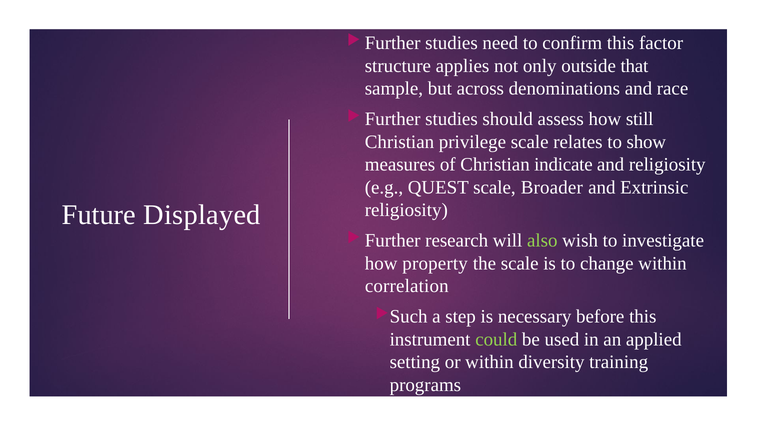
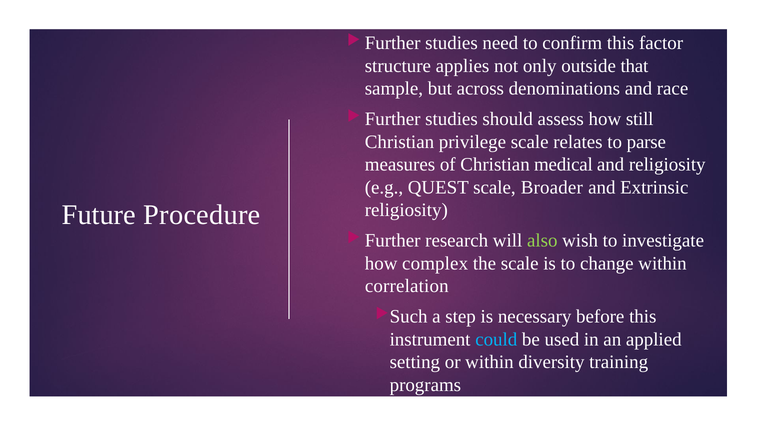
show: show -> parse
indicate: indicate -> medical
Displayed: Displayed -> Procedure
property: property -> complex
could colour: light green -> light blue
